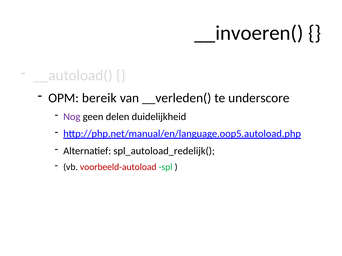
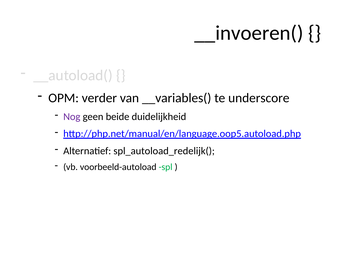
bereik: bereik -> verder
__verleden(: __verleden( -> __variables(
delen: delen -> beide
voorbeeld-autoload colour: red -> black
